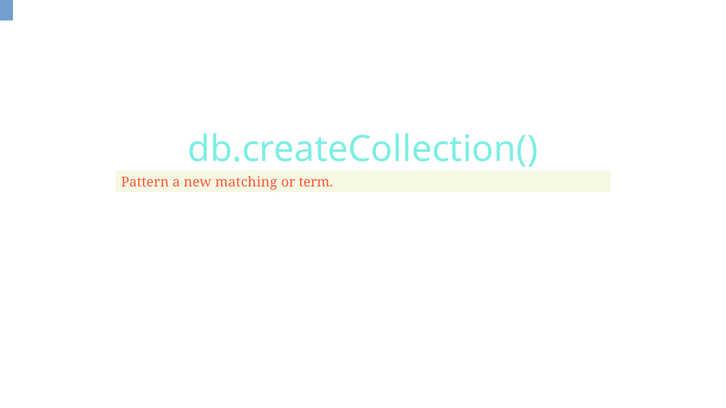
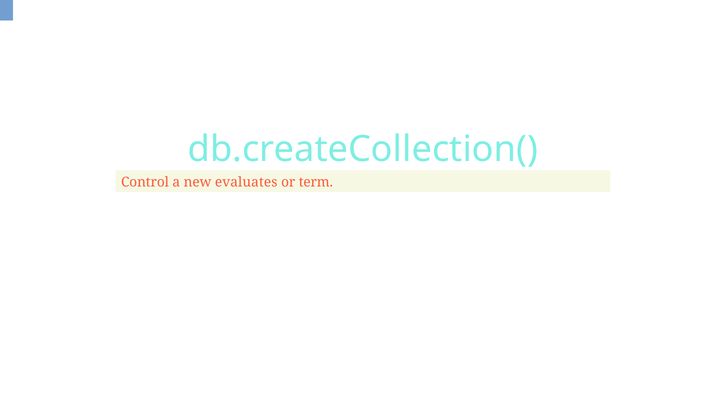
Pattern: Pattern -> Control
matching: matching -> evaluates
